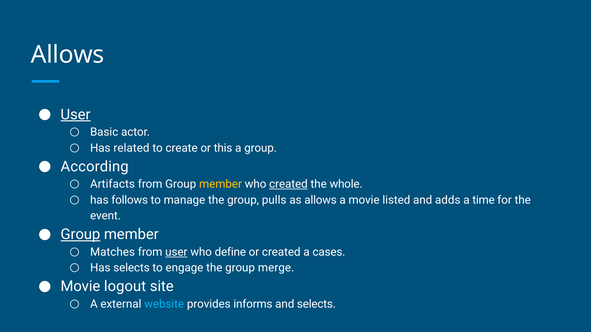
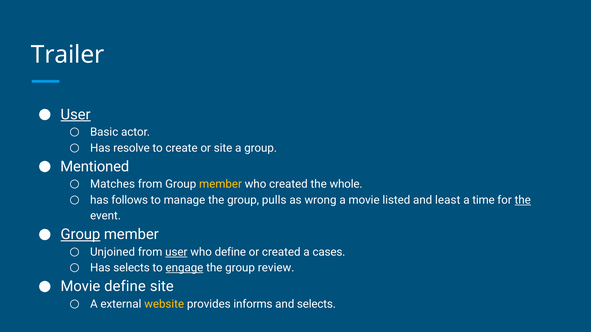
Allows at (68, 55): Allows -> Trailer
related: related -> resolve
or this: this -> site
According: According -> Mentioned
Artifacts: Artifacts -> Matches
created at (288, 184) underline: present -> none
as allows: allows -> wrong
adds: adds -> least
the at (523, 200) underline: none -> present
Matches: Matches -> Unjoined
engage underline: none -> present
merge: merge -> review
Movie logout: logout -> define
website colour: light blue -> yellow
